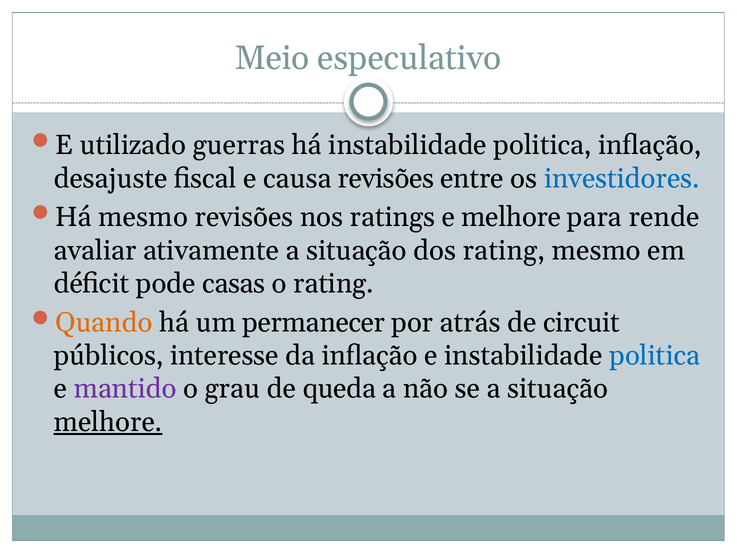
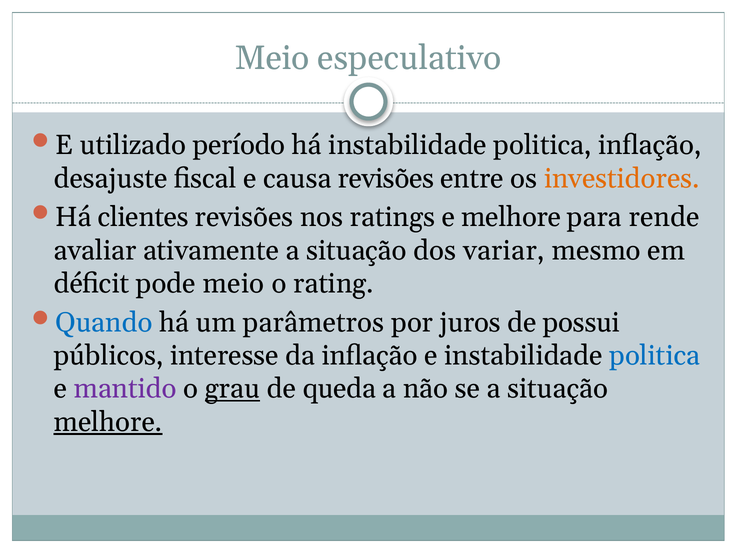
guerras: guerras -> período
investidores colour: blue -> orange
Há mesmo: mesmo -> clientes
dos rating: rating -> variar
pode casas: casas -> meio
Quando colour: orange -> blue
permanecer: permanecer -> parâmetros
atrás: atrás -> juros
circuit: circuit -> possui
grau underline: none -> present
